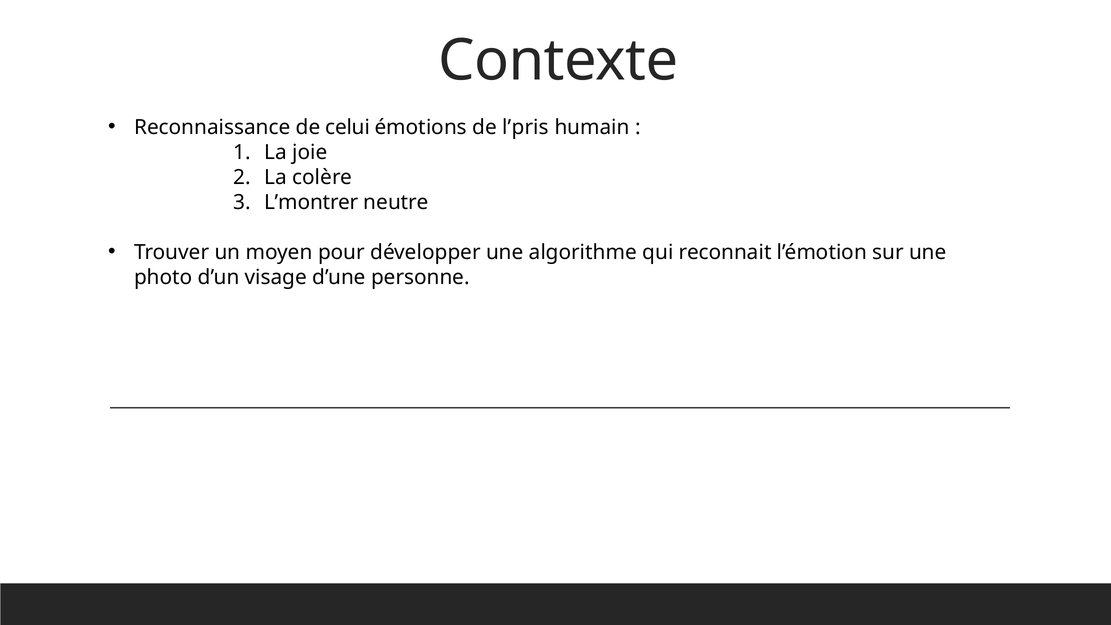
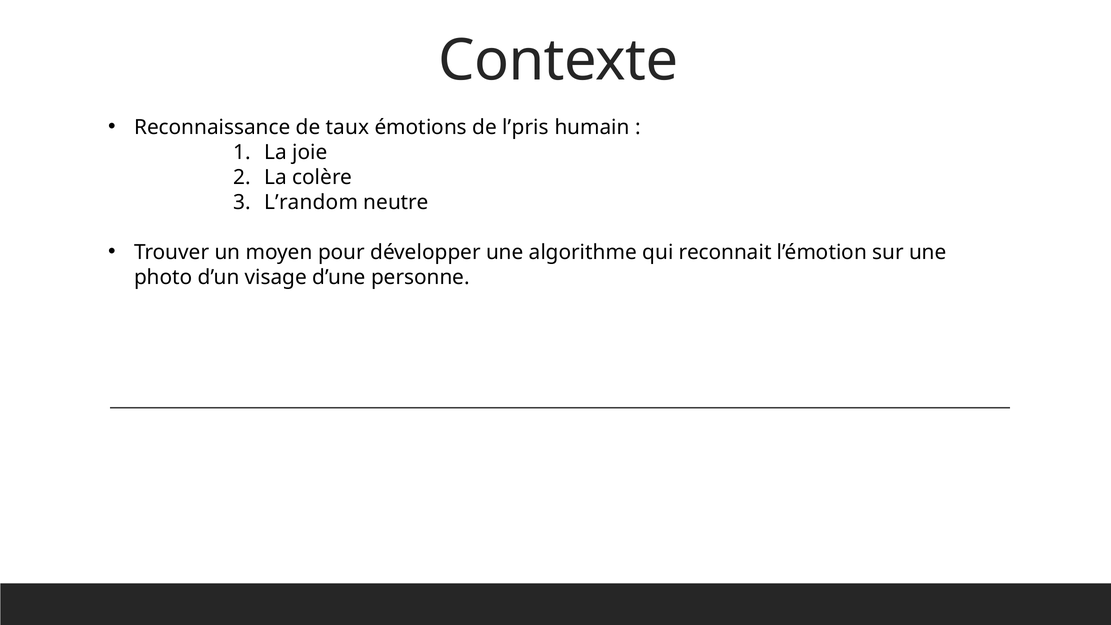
celui: celui -> taux
L’montrer: L’montrer -> L’random
